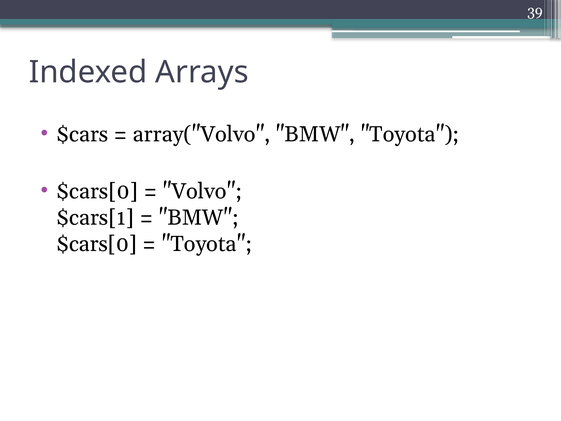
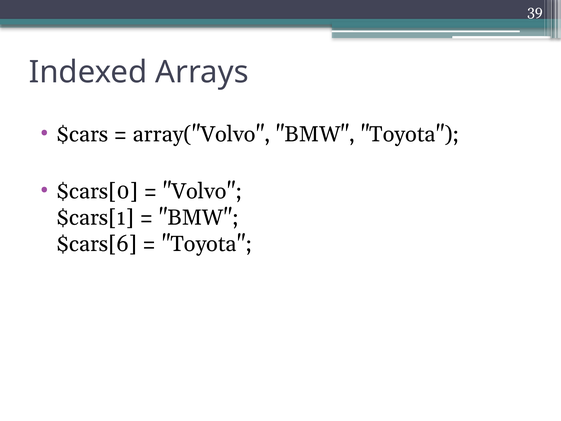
$cars[0 at (97, 244): $cars[0 -> $cars[6
